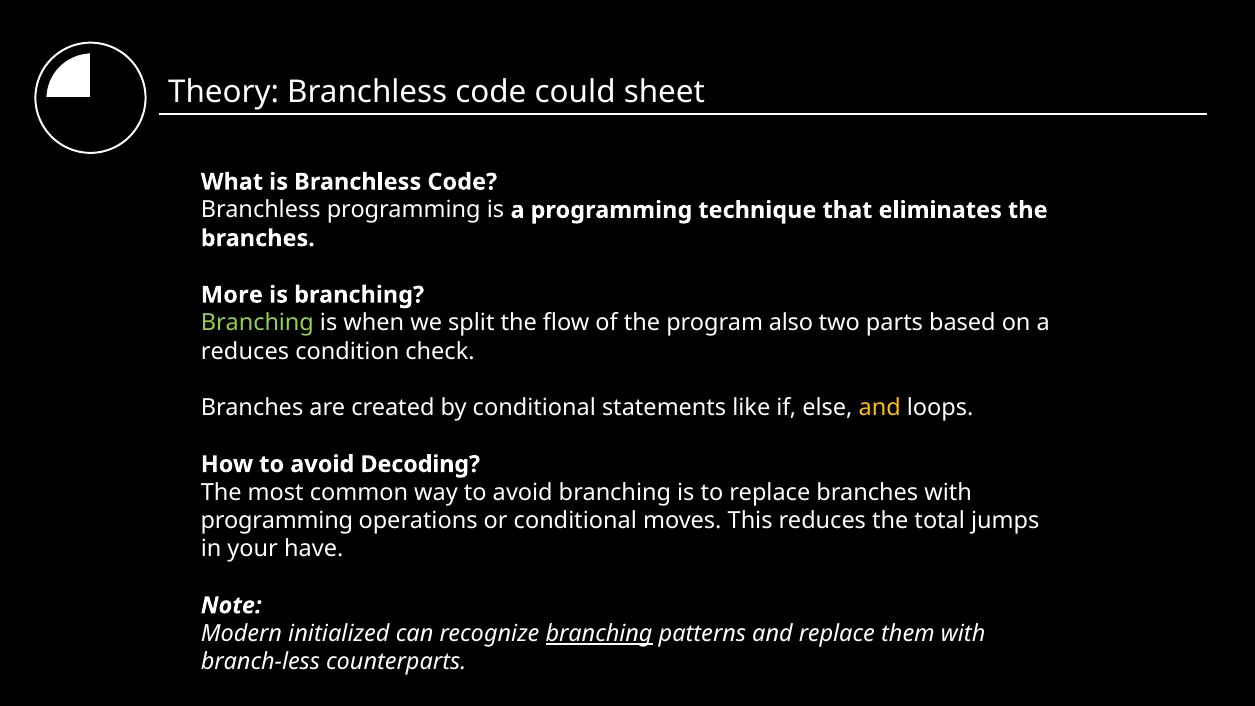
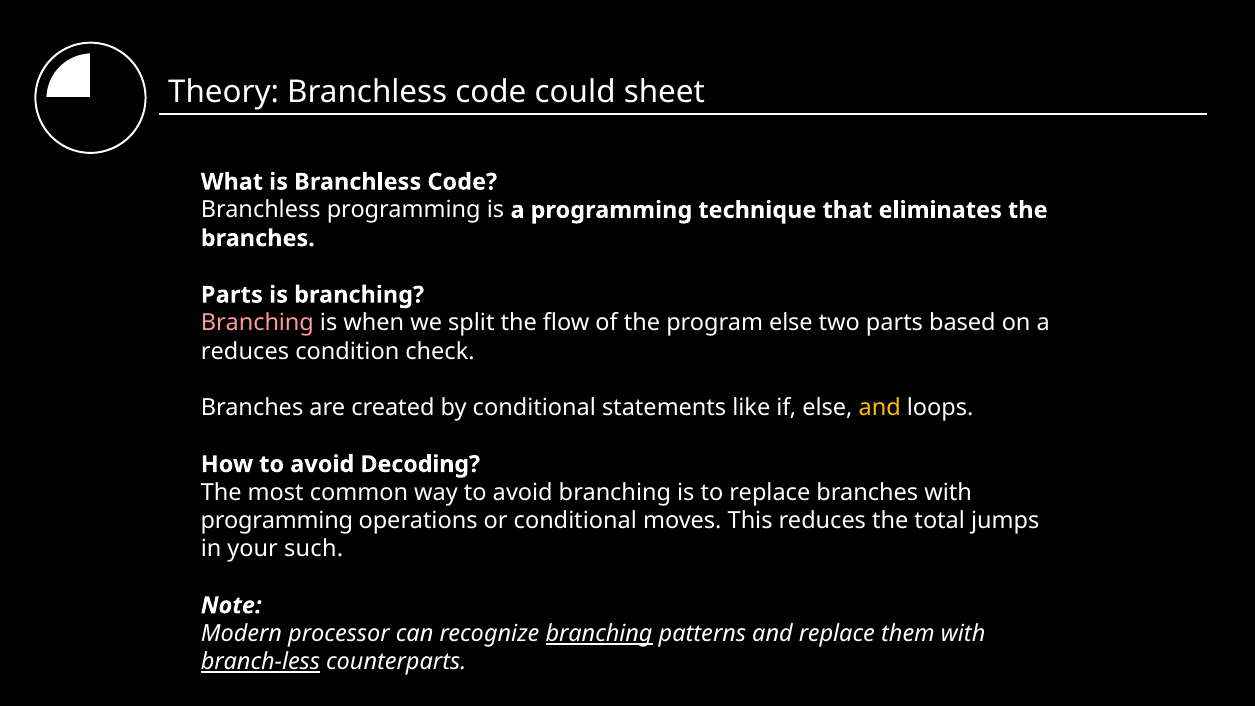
More at (232, 295): More -> Parts
Branching at (257, 323) colour: light green -> pink
program also: also -> else
have: have -> such
initialized: initialized -> processor
branch-less underline: none -> present
